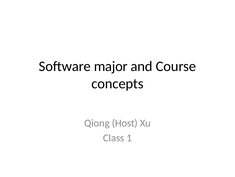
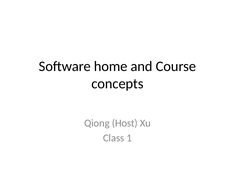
major: major -> home
